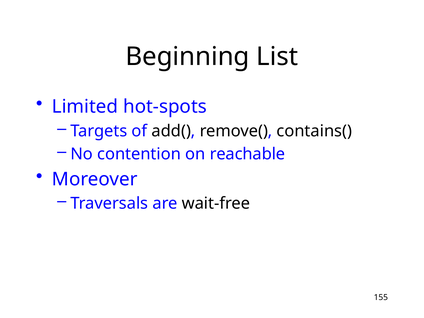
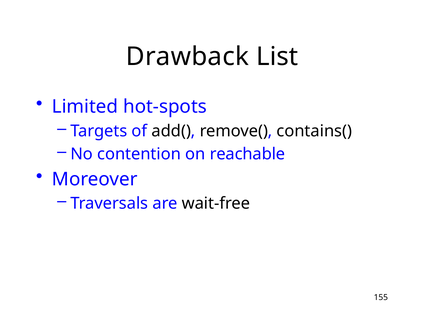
Beginning: Beginning -> Drawback
